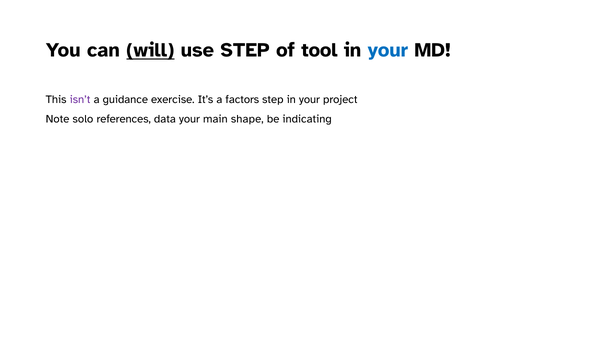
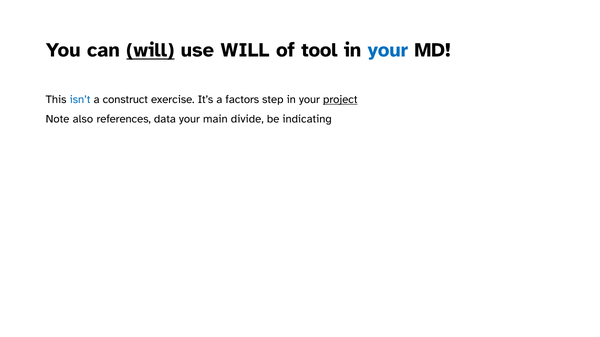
use STEP: STEP -> WILL
isn’t colour: purple -> blue
guidance: guidance -> construct
project underline: none -> present
solo: solo -> also
shape: shape -> divide
